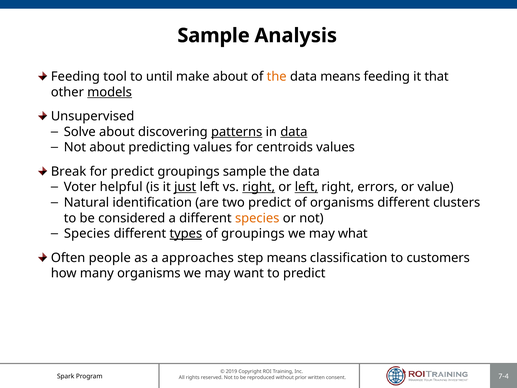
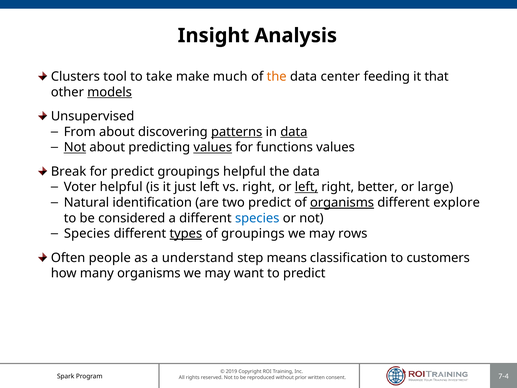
Sample at (214, 36): Sample -> Insight
Feeding at (75, 77): Feeding -> Clusters
until: until -> take
make about: about -> much
data means: means -> center
Solve: Solve -> From
Not at (75, 147) underline: none -> present
values at (213, 147) underline: none -> present
centroids: centroids -> functions
groupings sample: sample -> helpful
just underline: present -> none
right at (259, 187) underline: present -> none
errors: errors -> better
value: value -> large
organisms at (342, 202) underline: none -> present
clusters: clusters -> explore
species at (257, 218) colour: orange -> blue
what: what -> rows
approaches: approaches -> understand
